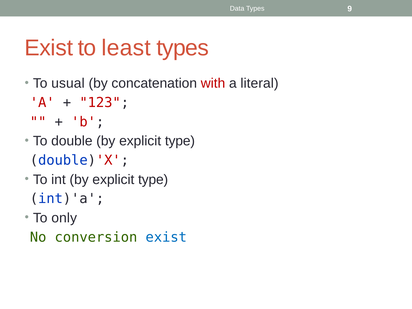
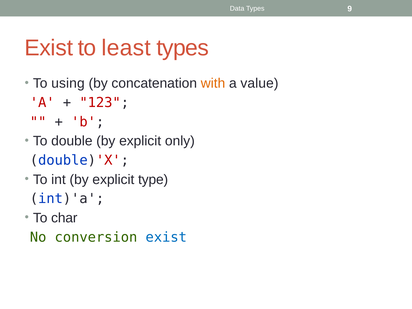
usual: usual -> using
with colour: red -> orange
literal: literal -> value
double by explicit type: type -> only
only: only -> char
